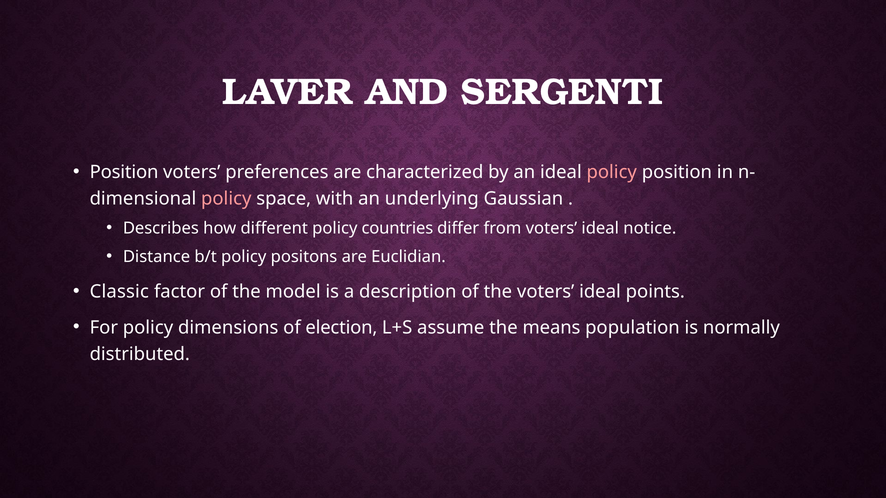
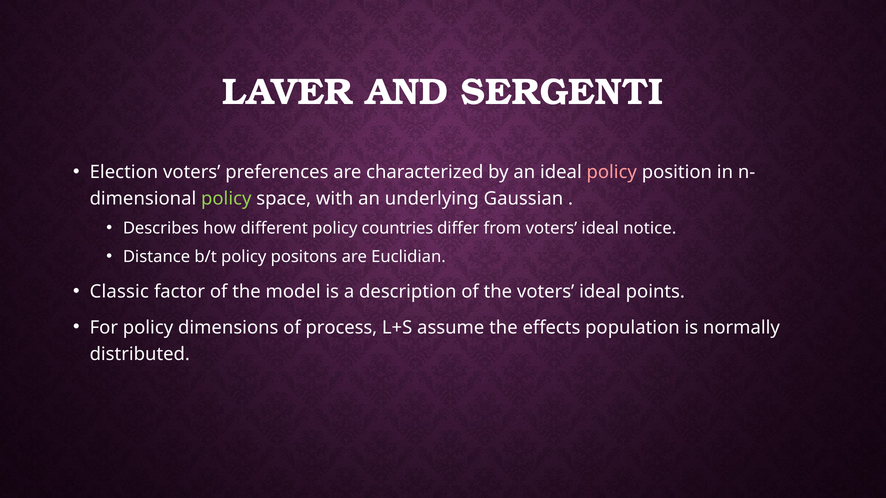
Position at (124, 172): Position -> Election
policy at (226, 199) colour: pink -> light green
election: election -> process
means: means -> effects
